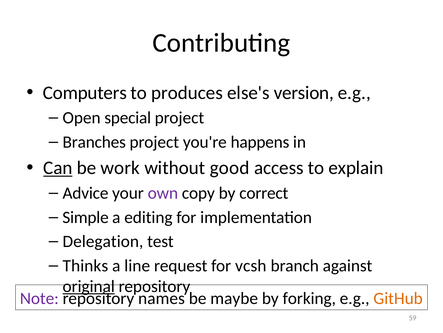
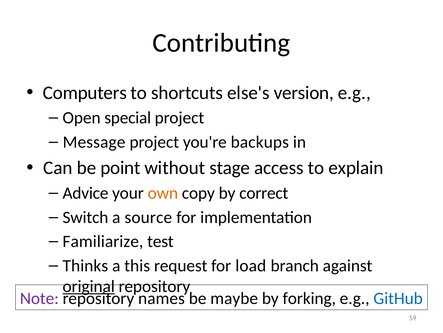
produces: produces -> shortcuts
Branches: Branches -> Message
happens: happens -> backups
Can underline: present -> none
work: work -> point
good: good -> stage
own colour: purple -> orange
Simple: Simple -> Switch
editing: editing -> source
Delegation: Delegation -> Familiarize
line: line -> this
vcsh: vcsh -> load
GitHub colour: orange -> blue
